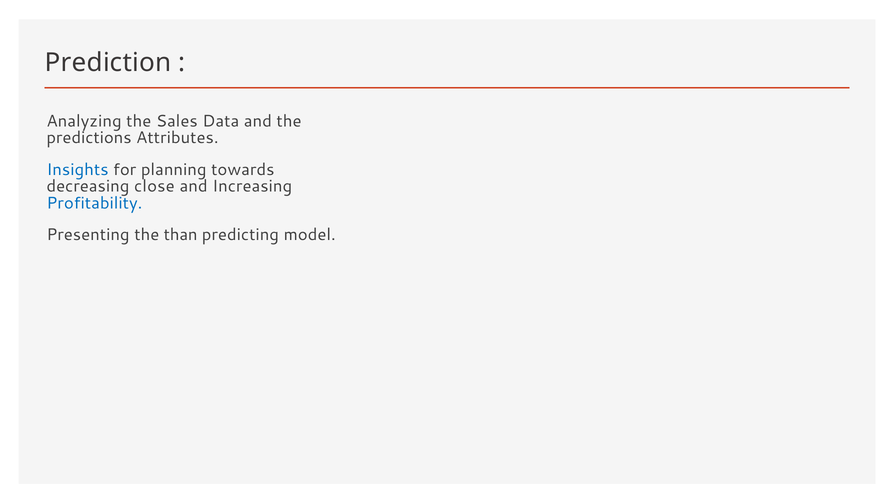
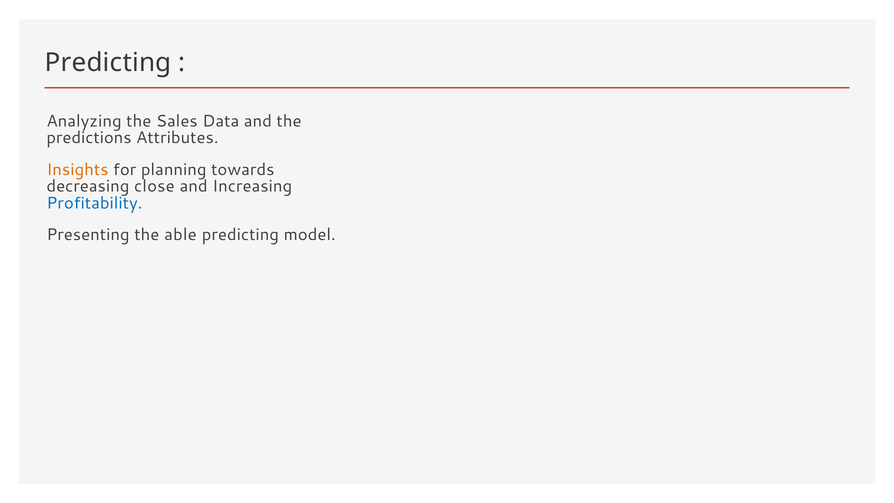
Prediction at (108, 63): Prediction -> Predicting
Insights colour: blue -> orange
than: than -> able
